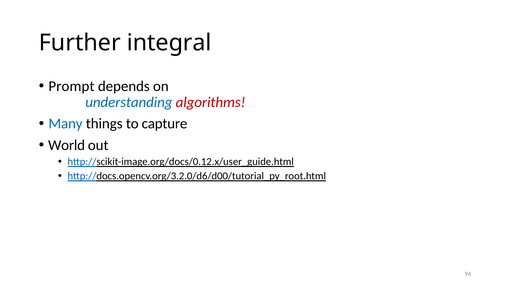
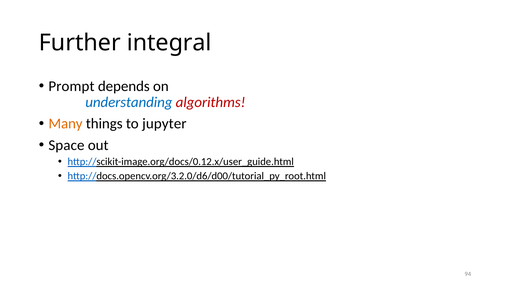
Many colour: blue -> orange
capture: capture -> jupyter
World: World -> Space
